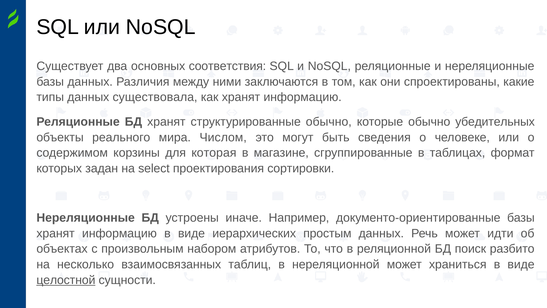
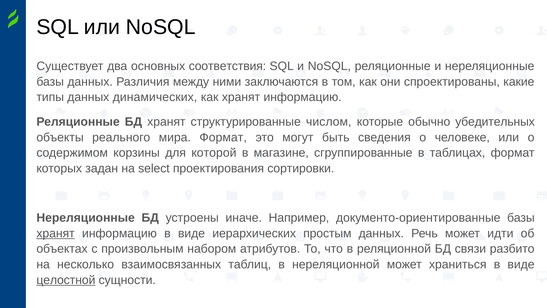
существовала: существовала -> динамических
структурированные обычно: обычно -> числом
мира Числом: Числом -> Формат
которая: которая -> которой
хранят at (56, 233) underline: none -> present
поиск: поиск -> связи
